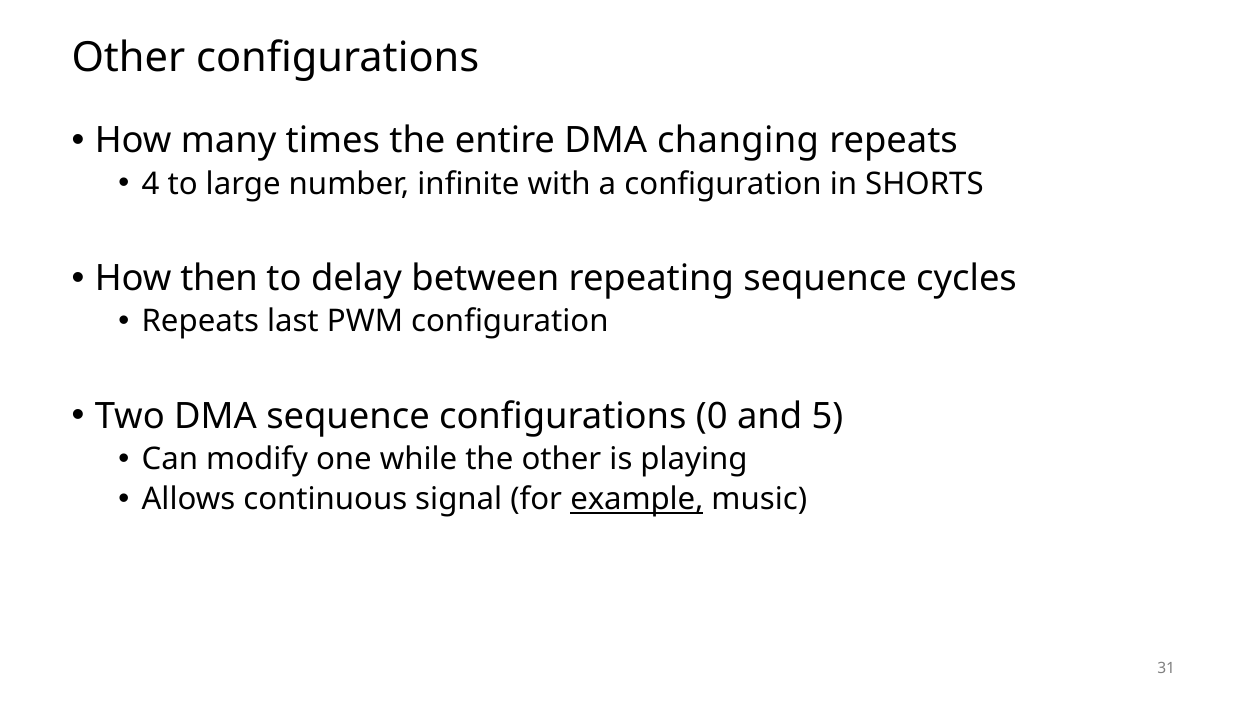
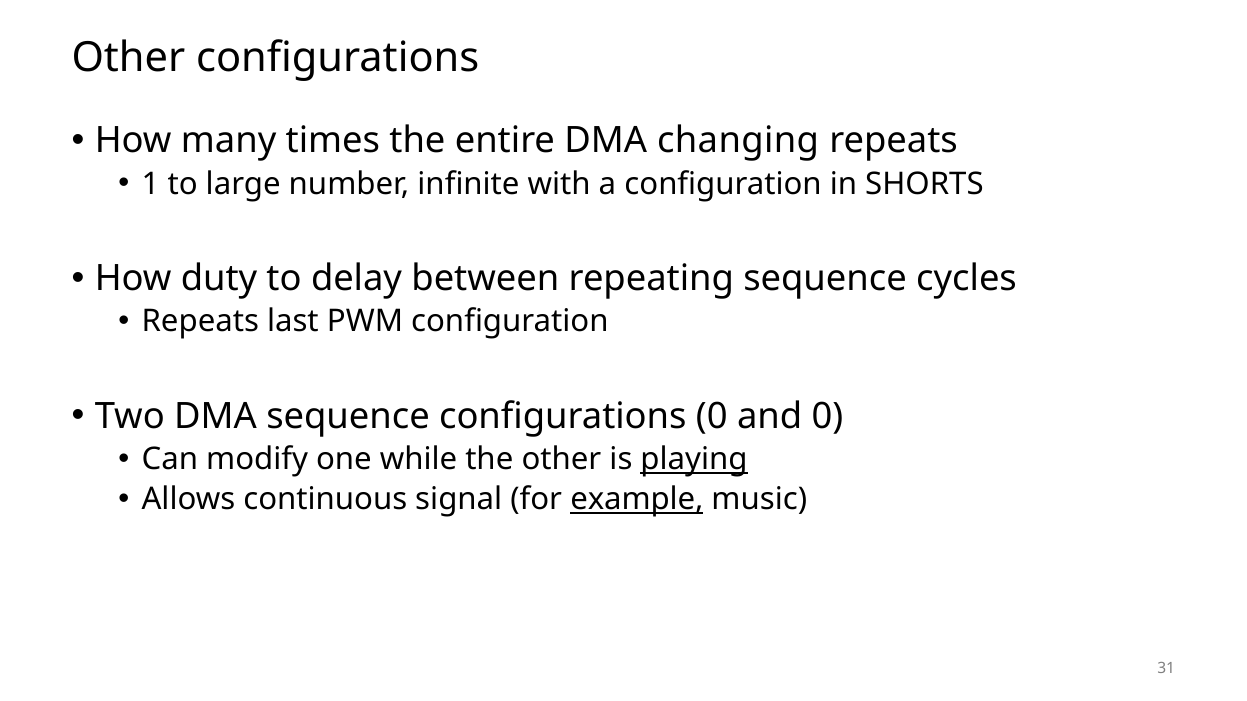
4: 4 -> 1
then: then -> duty
and 5: 5 -> 0
playing underline: none -> present
